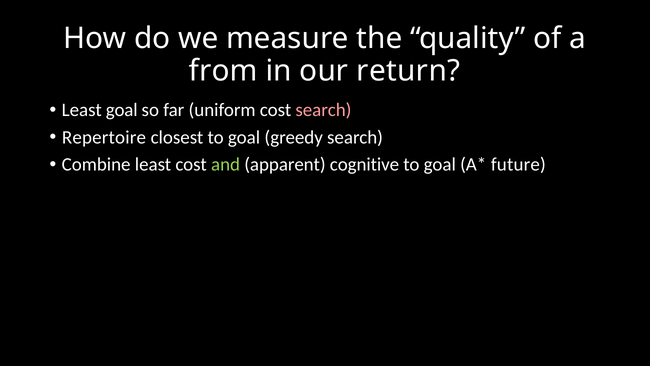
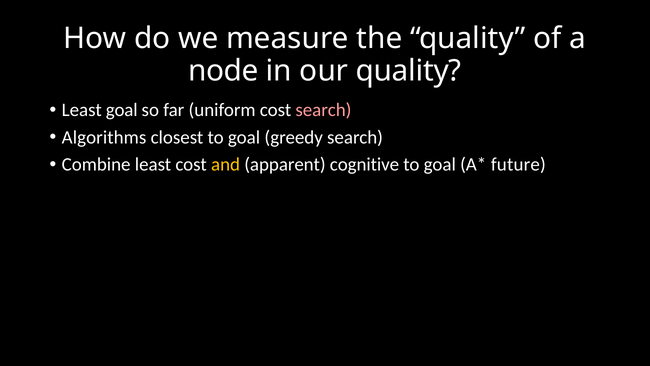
from: from -> node
our return: return -> quality
Repertoire: Repertoire -> Algorithms
and colour: light green -> yellow
